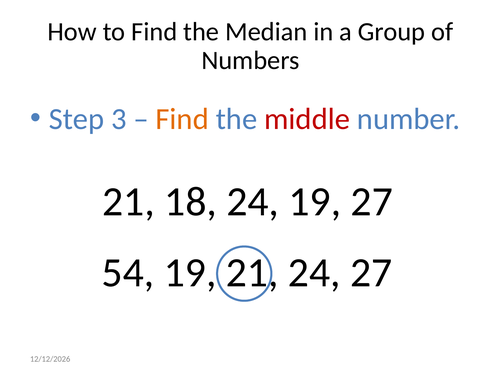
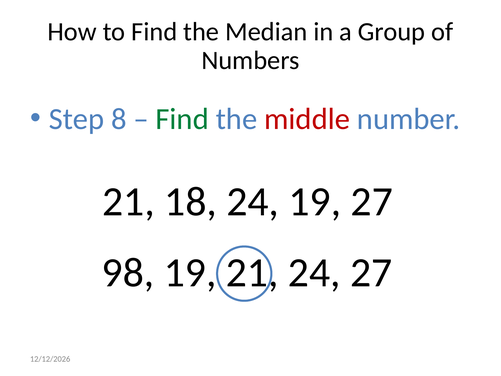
3: 3 -> 8
Find at (182, 119) colour: orange -> green
54: 54 -> 98
